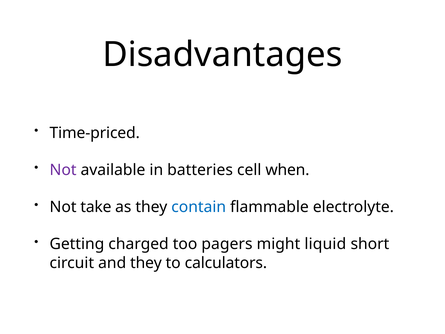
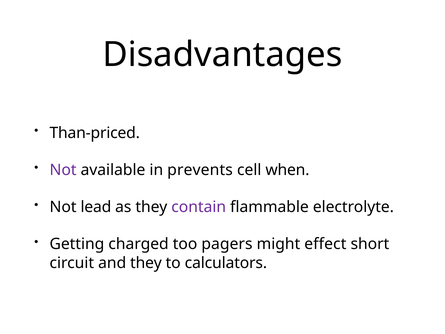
Time-priced: Time-priced -> Than-priced
batteries: batteries -> prevents
take: take -> lead
contain colour: blue -> purple
liquid: liquid -> effect
